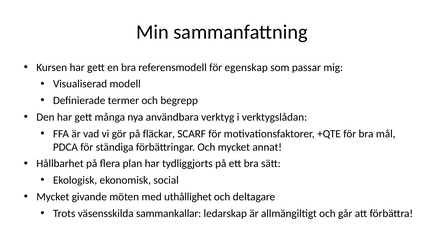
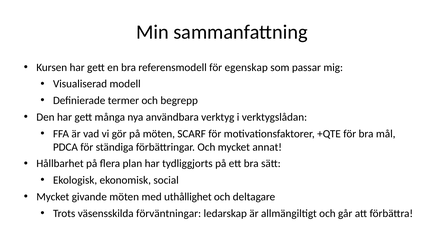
på fläckar: fläckar -> möten
sammankallar: sammankallar -> förväntningar
